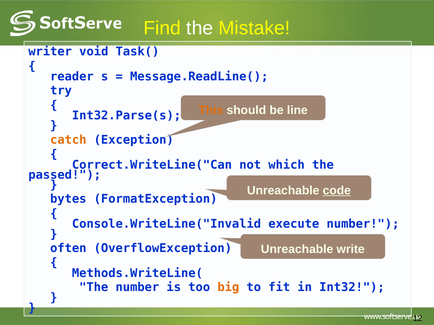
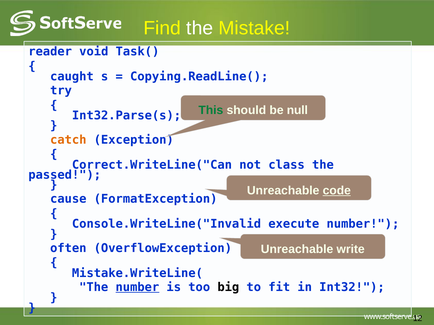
writer: writer -> reader
reader: reader -> caught
Message.ReadLine(: Message.ReadLine( -> Copying.ReadLine(
This colour: orange -> green
line: line -> null
which: which -> class
bytes: bytes -> cause
Methods.WriteLine(: Methods.WriteLine( -> Mistake.WriteLine(
number at (137, 288) underline: none -> present
big colour: orange -> black
